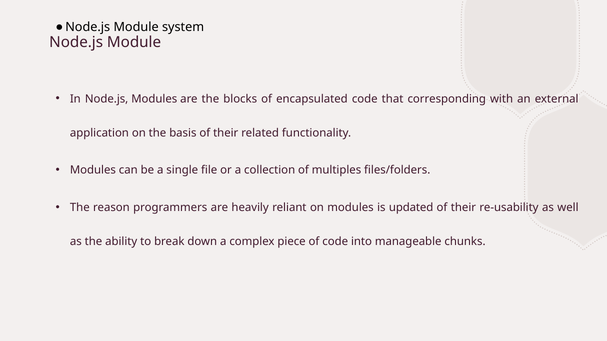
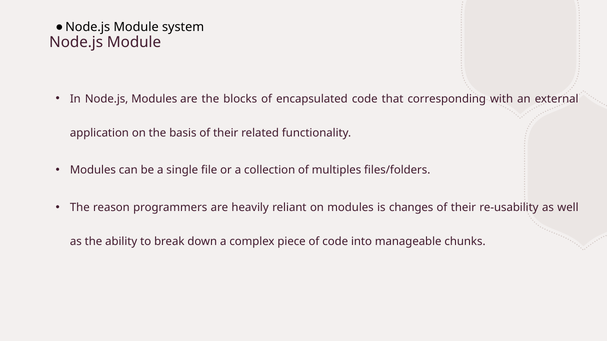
updated: updated -> changes
